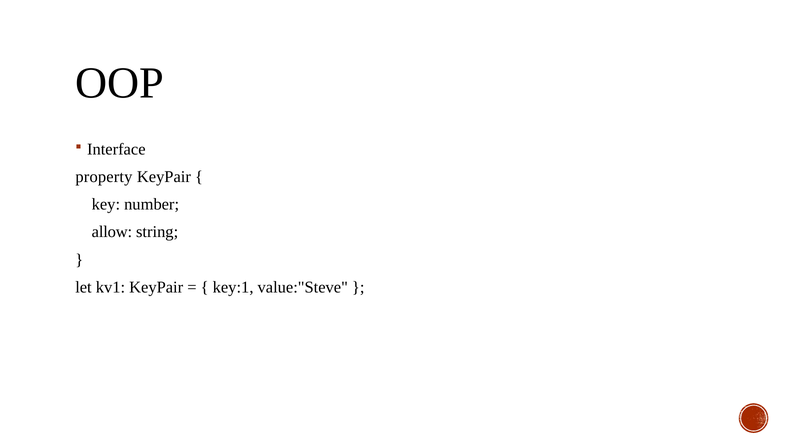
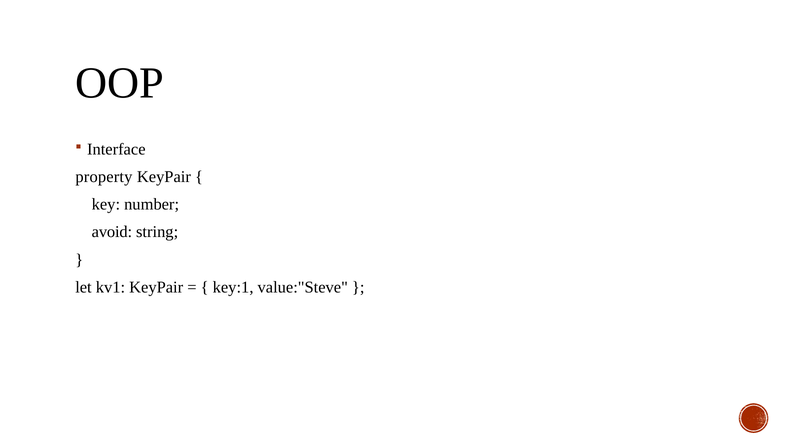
allow: allow -> avoid
